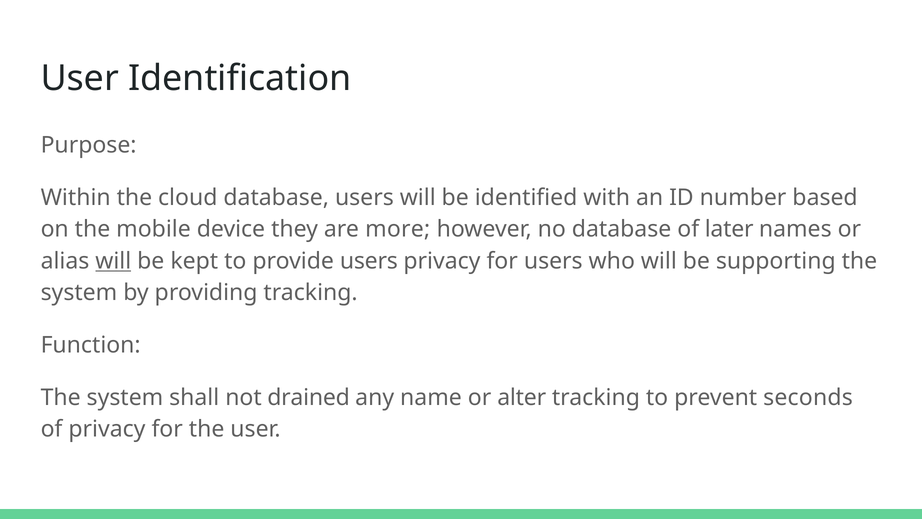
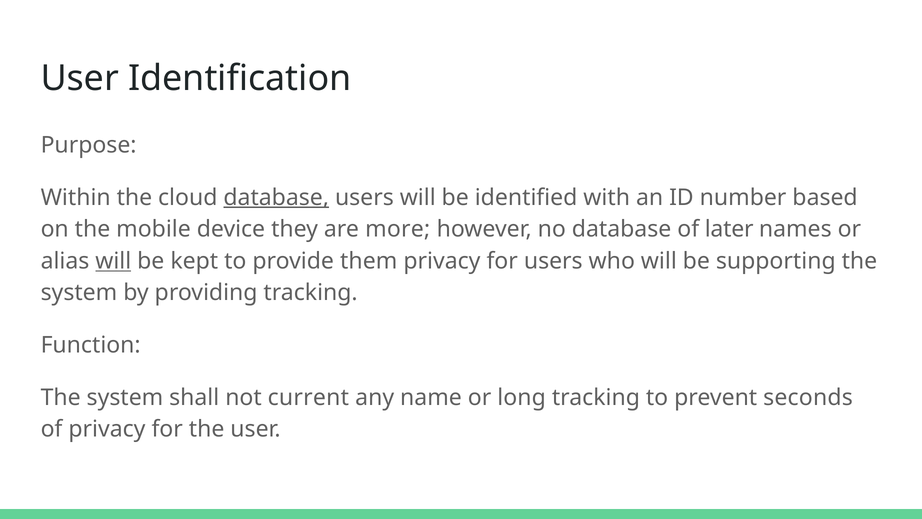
database at (276, 197) underline: none -> present
provide users: users -> them
drained: drained -> current
alter: alter -> long
